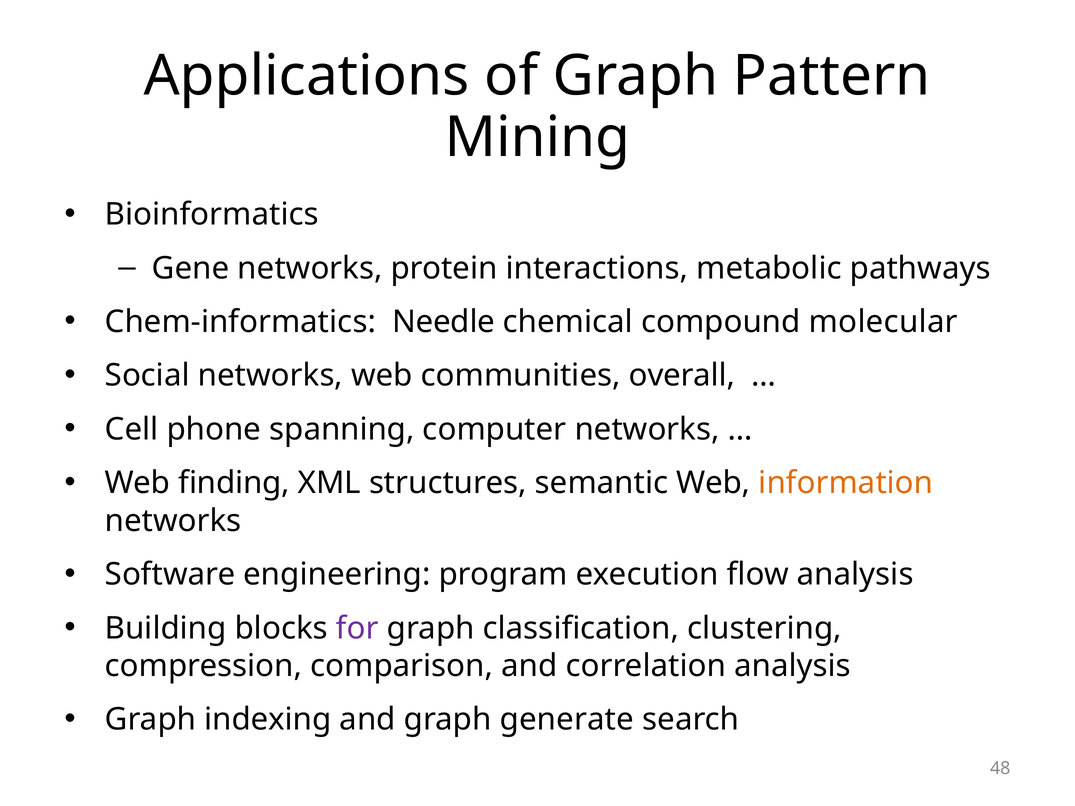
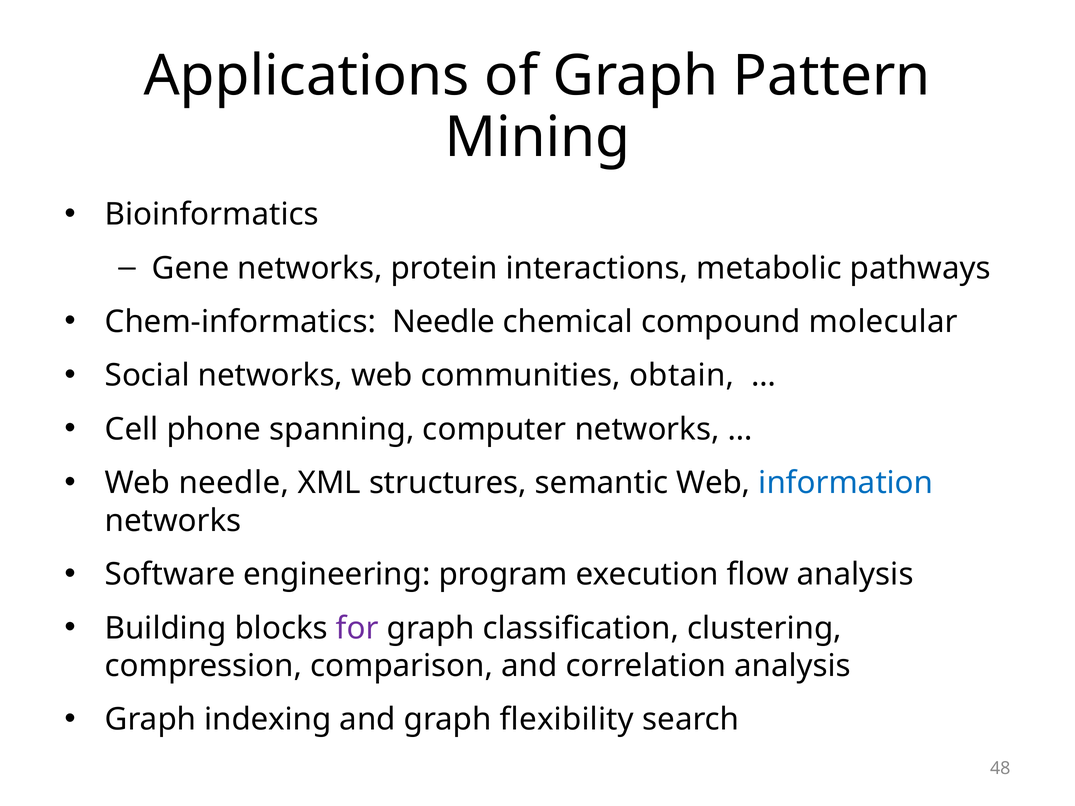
overall: overall -> obtain
Web finding: finding -> needle
information colour: orange -> blue
generate: generate -> flexibility
